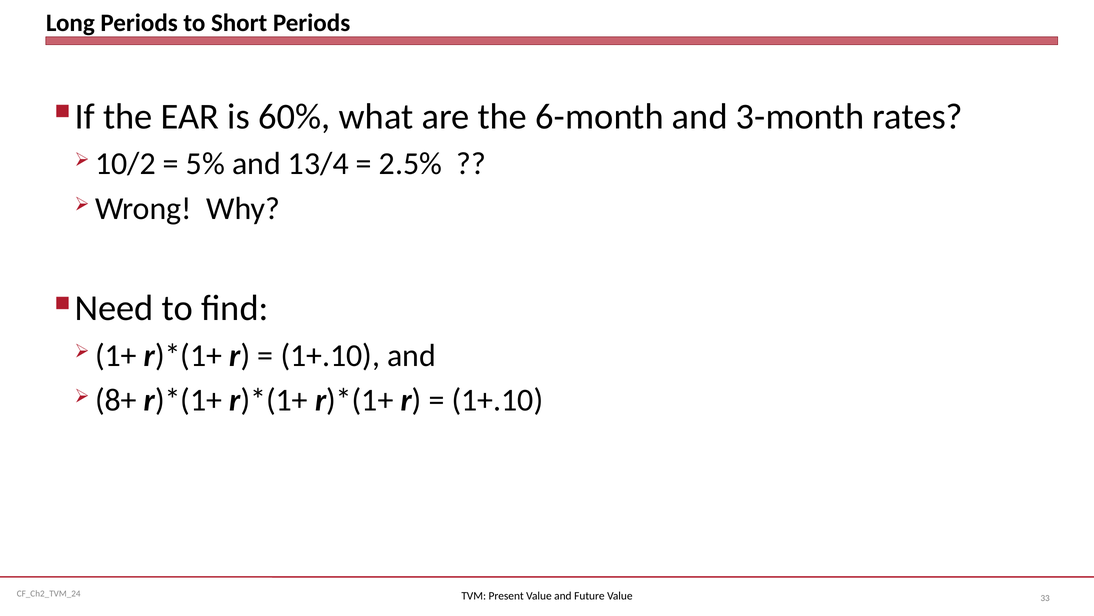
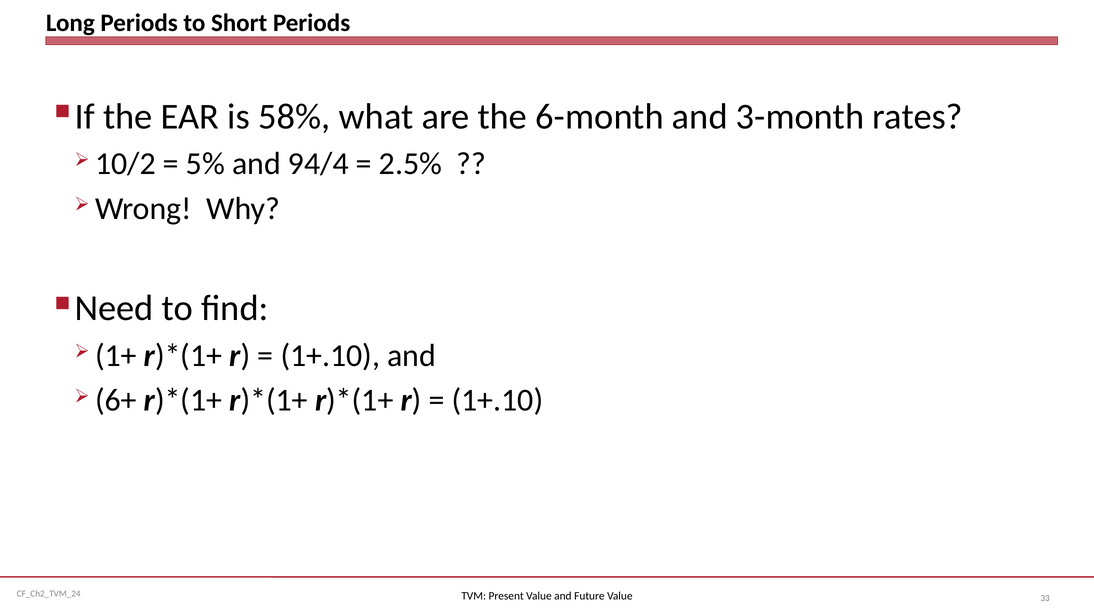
60%: 60% -> 58%
13/4: 13/4 -> 94/4
8+: 8+ -> 6+
